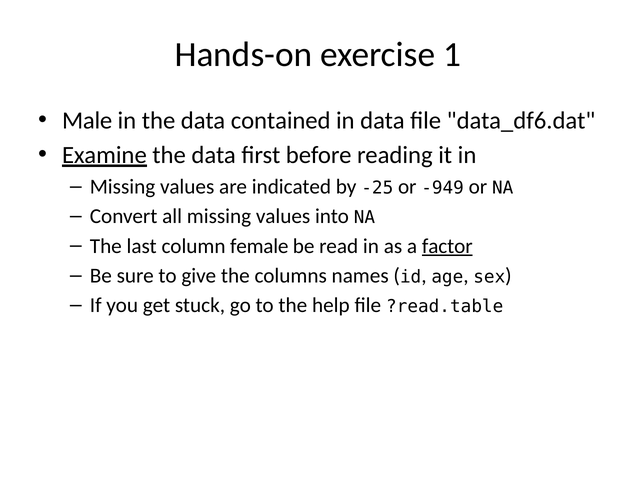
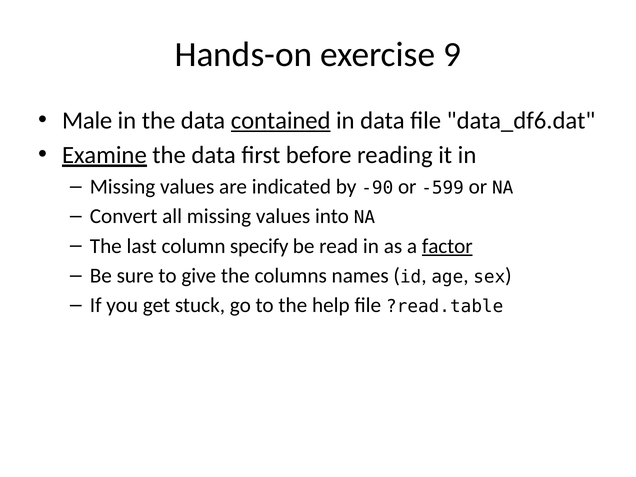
1: 1 -> 9
contained underline: none -> present
-25: -25 -> -90
-949: -949 -> -599
female: female -> specify
